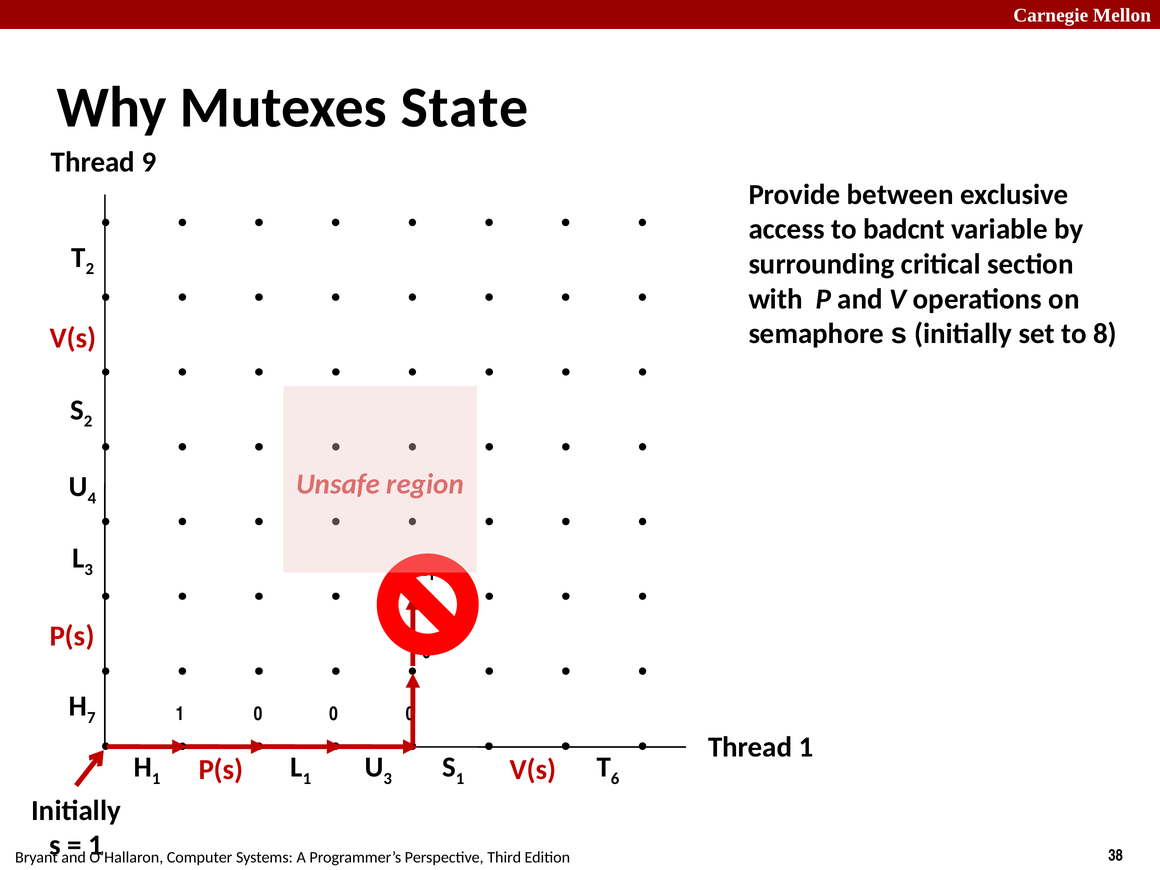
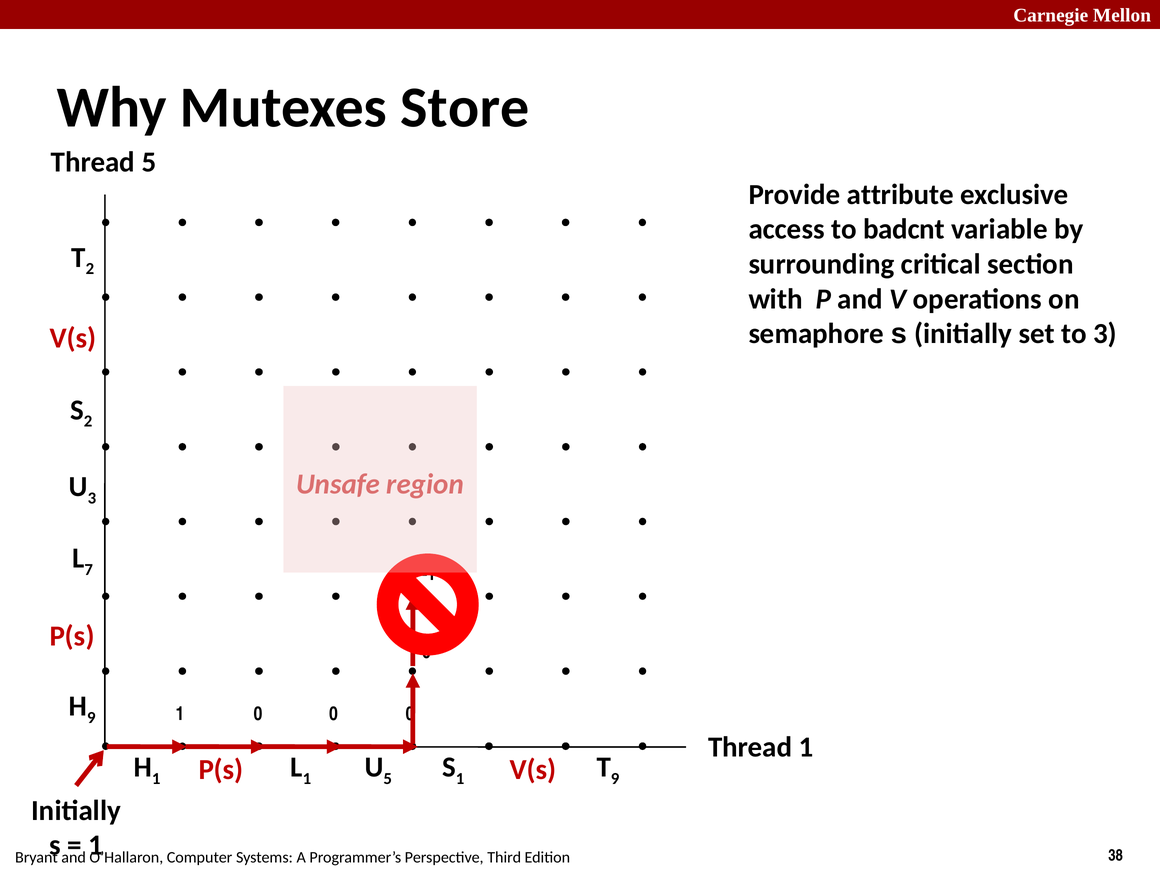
State: State -> Store
Thread 9: 9 -> 5
between: between -> attribute
to 8: 8 -> 3
4 at (92, 498): 4 -> 3
3 at (89, 569): 3 -> 7
7 at (91, 717): 7 -> 9
3 at (388, 779): 3 -> 5
6 at (615, 779): 6 -> 9
